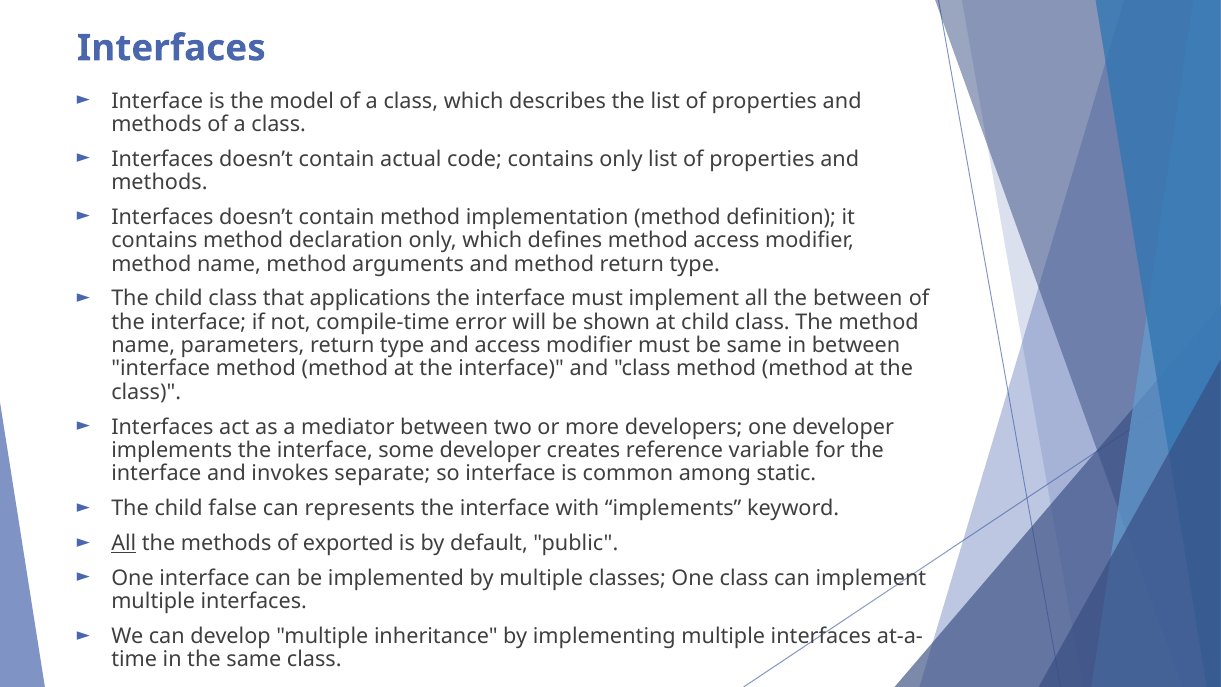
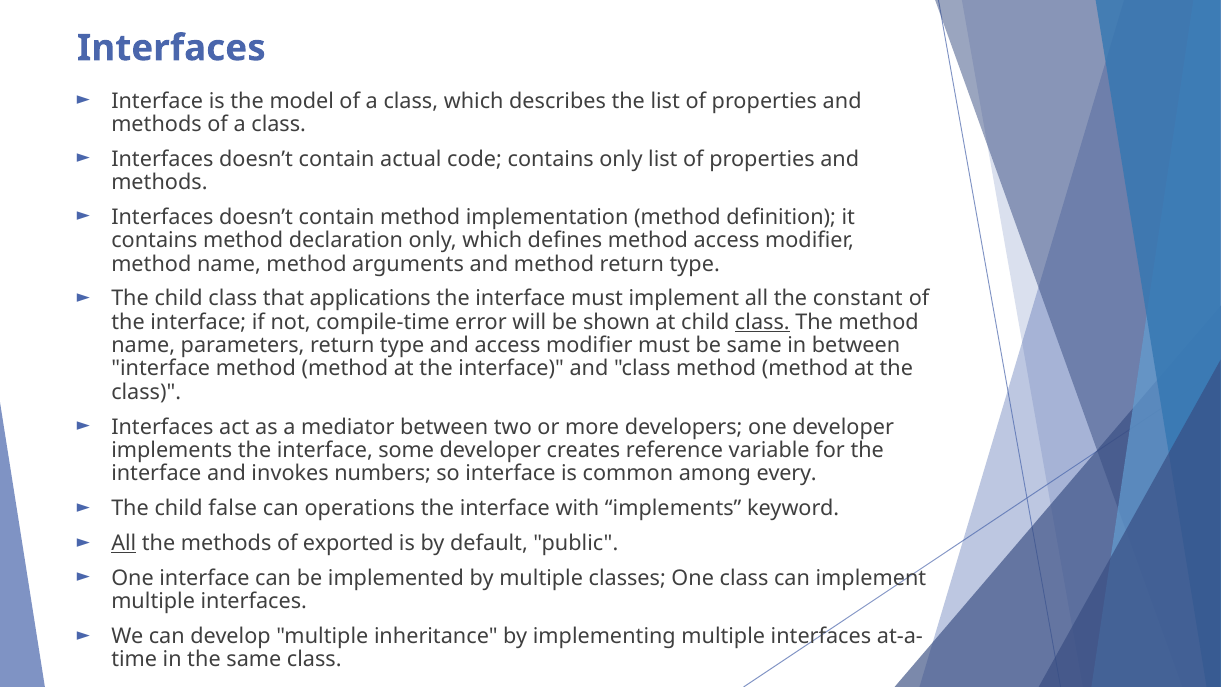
the between: between -> constant
class at (762, 322) underline: none -> present
separate: separate -> numbers
static: static -> every
represents: represents -> operations
